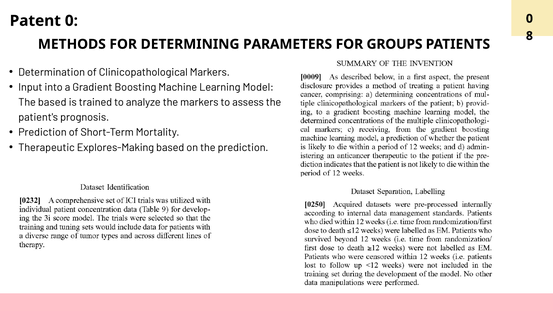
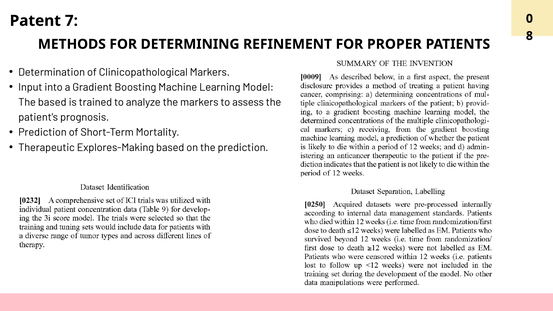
Patent 0: 0 -> 7
PARAMETERS: PARAMETERS -> REFINEMENT
GROUPS: GROUPS -> PROPER
